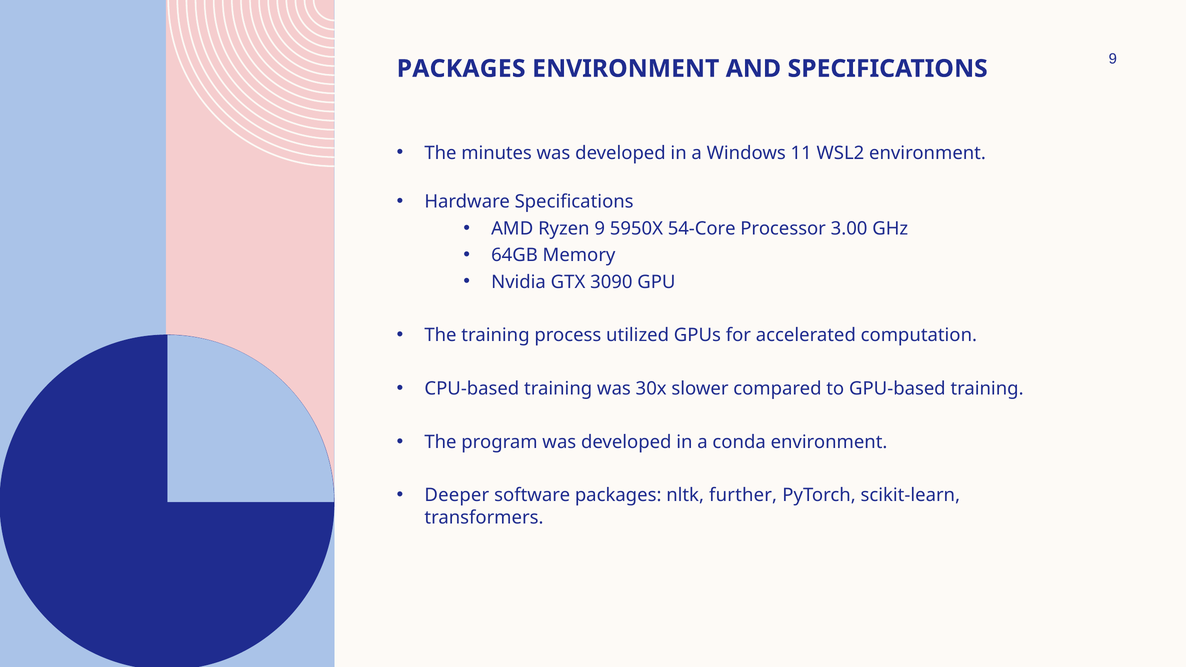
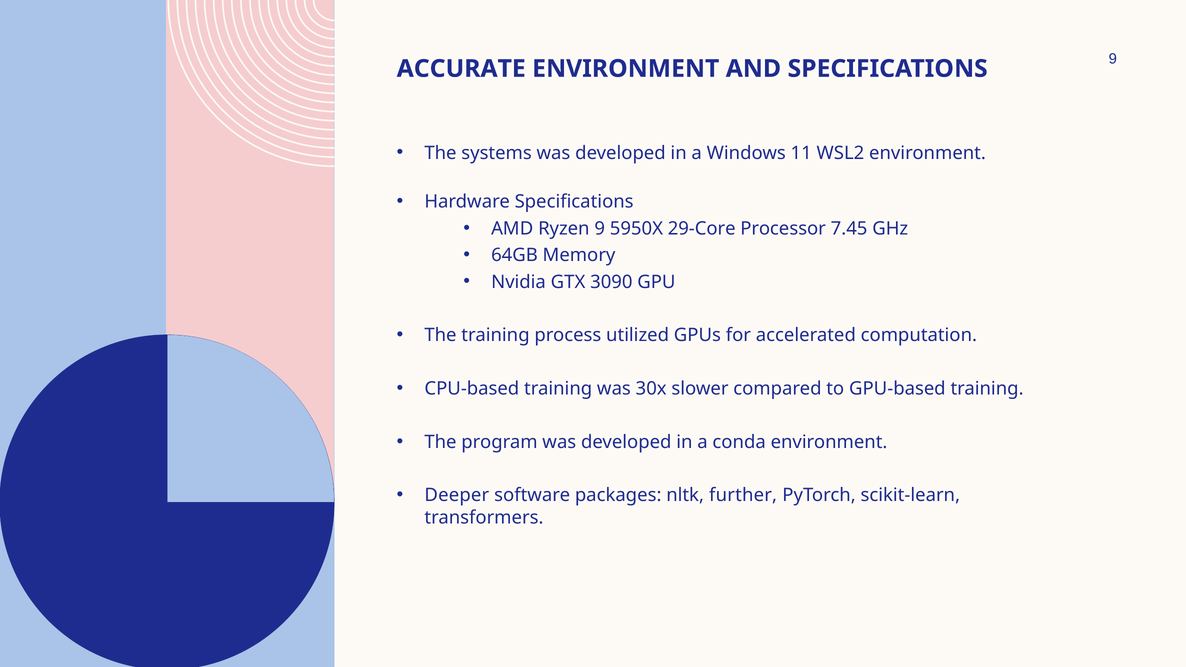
PACKAGES at (461, 69): PACKAGES -> ACCURATE
minutes: minutes -> systems
54-Core: 54-Core -> 29-Core
3.00: 3.00 -> 7.45
